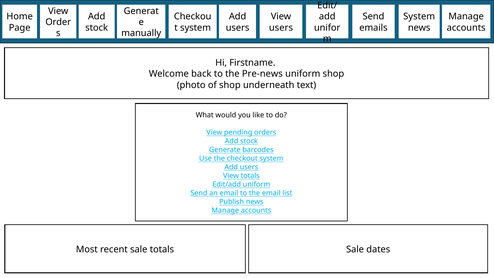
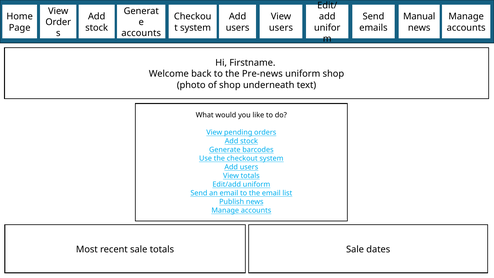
System at (419, 17): System -> Manual
manually at (141, 33): manually -> accounts
